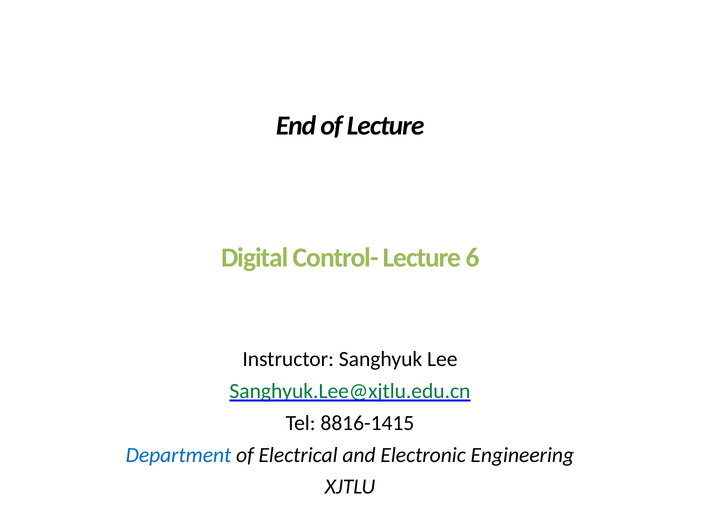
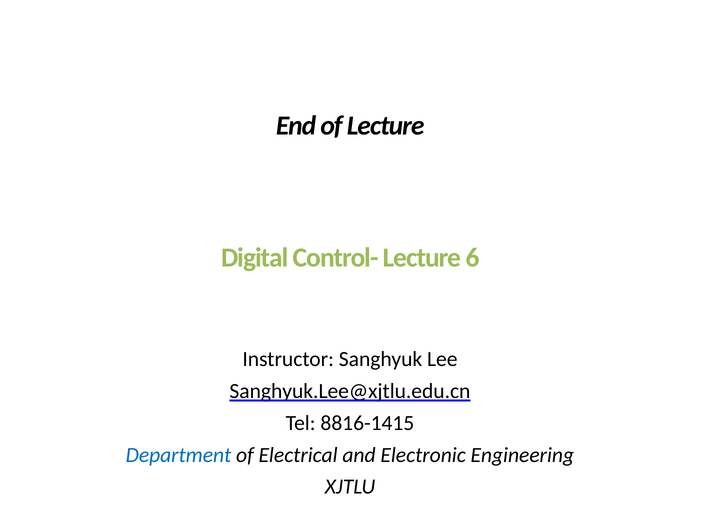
Sanghyuk.Lee@xjtlu.edu.cn colour: green -> black
